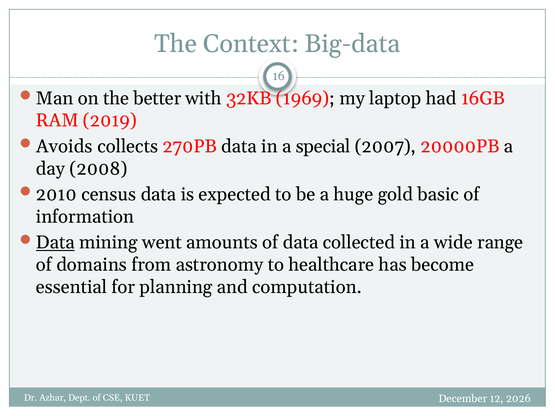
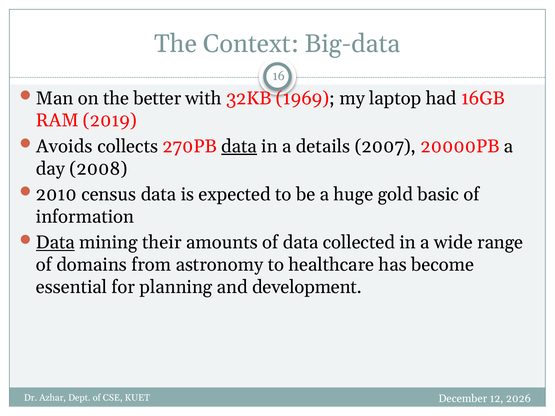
data at (239, 147) underline: none -> present
special: special -> details
went: went -> their
computation: computation -> development
